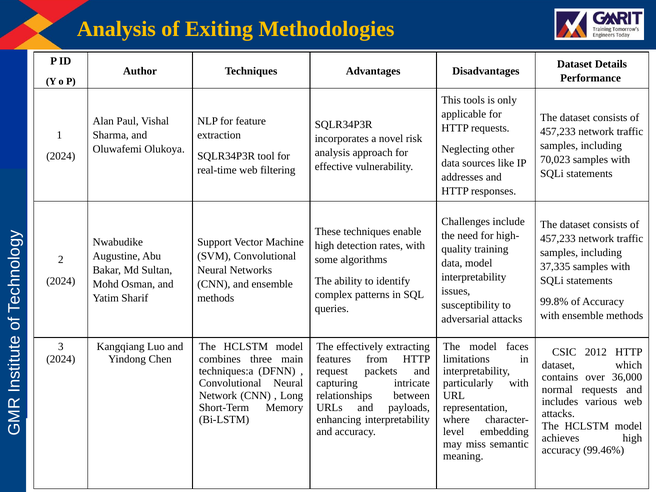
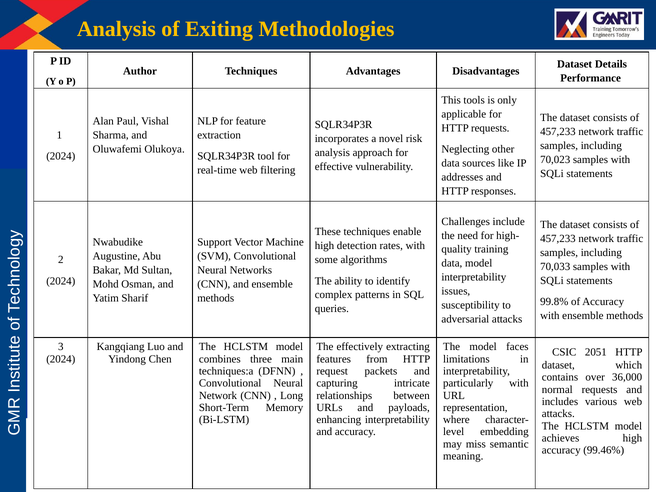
37,335: 37,335 -> 70,033
2012: 2012 -> 2051
